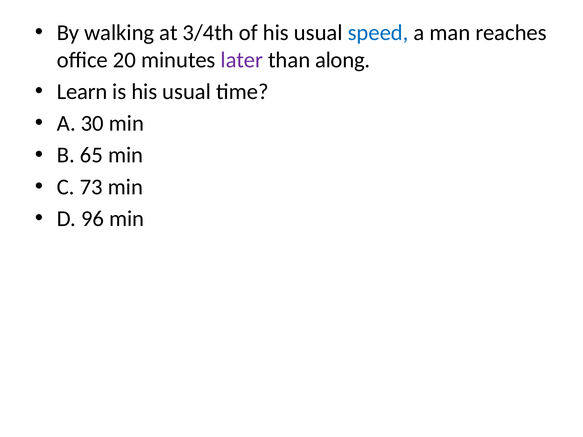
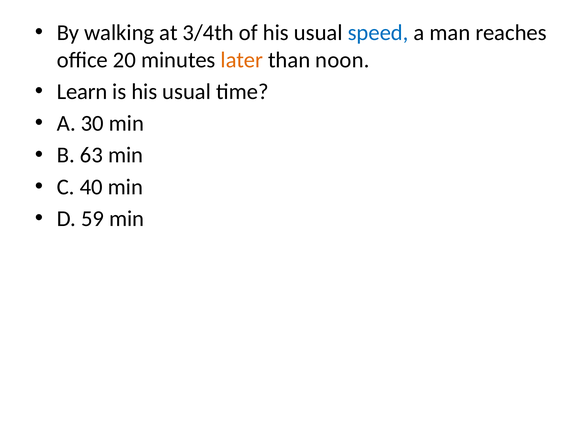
later colour: purple -> orange
along: along -> noon
65: 65 -> 63
73: 73 -> 40
96: 96 -> 59
